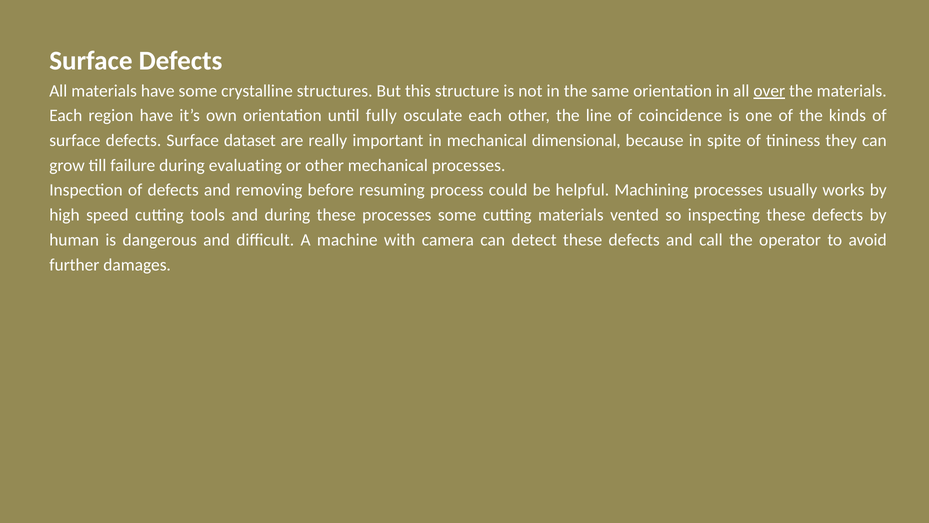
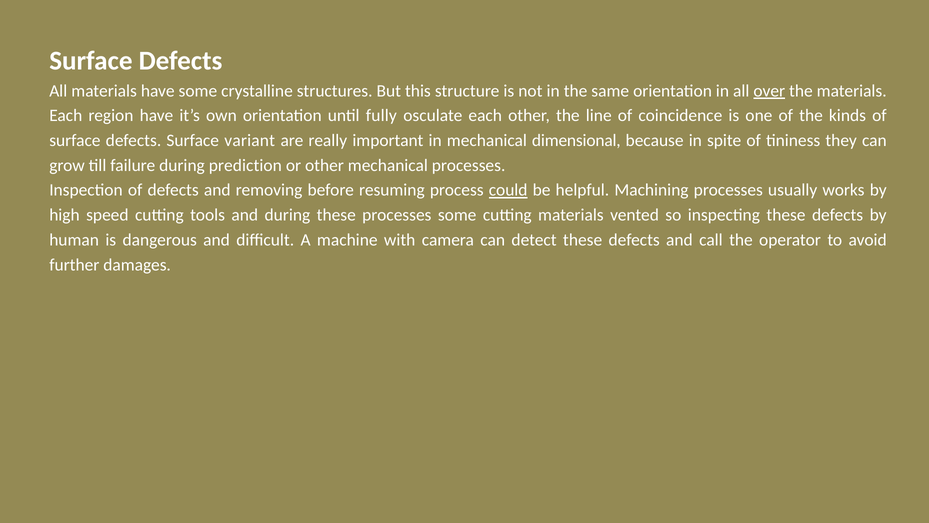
dataset: dataset -> variant
evaluating: evaluating -> prediction
could underline: none -> present
